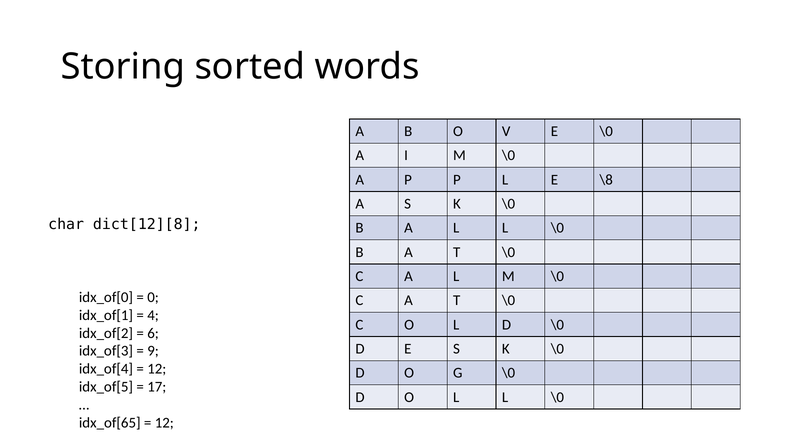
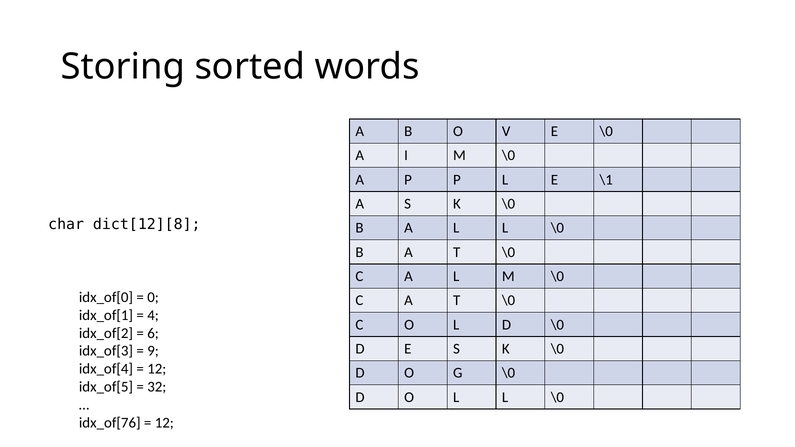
\8: \8 -> \1
17: 17 -> 32
idx_of[65: idx_of[65 -> idx_of[76
